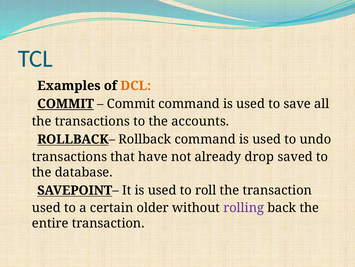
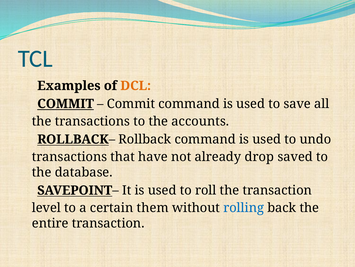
used at (46, 207): used -> level
older: older -> them
rolling colour: purple -> blue
